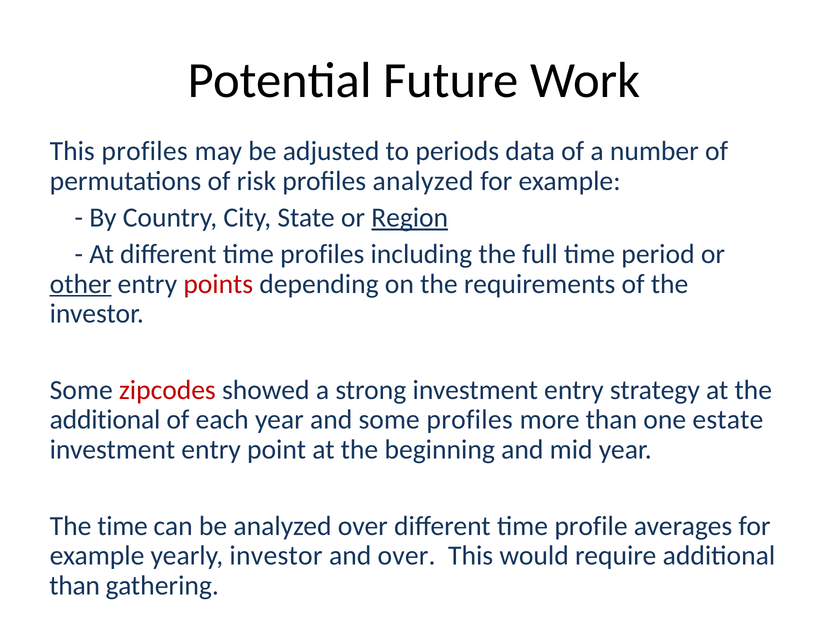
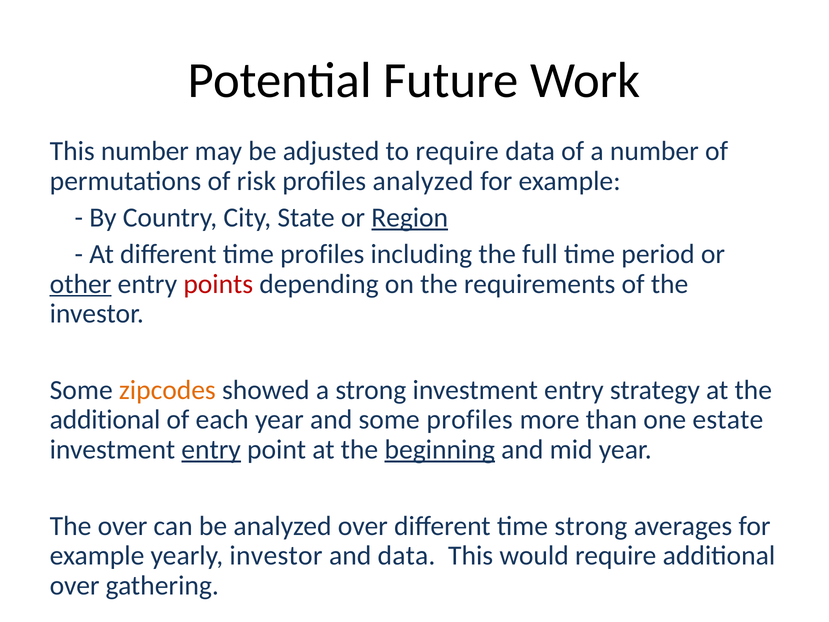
This profiles: profiles -> number
to periods: periods -> require
zipcodes colour: red -> orange
entry at (211, 450) underline: none -> present
beginning underline: none -> present
The time: time -> over
time profile: profile -> strong
and over: over -> data
than at (75, 585): than -> over
